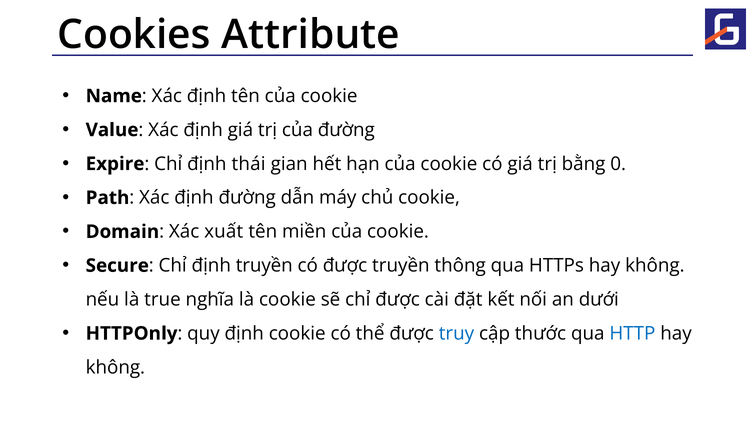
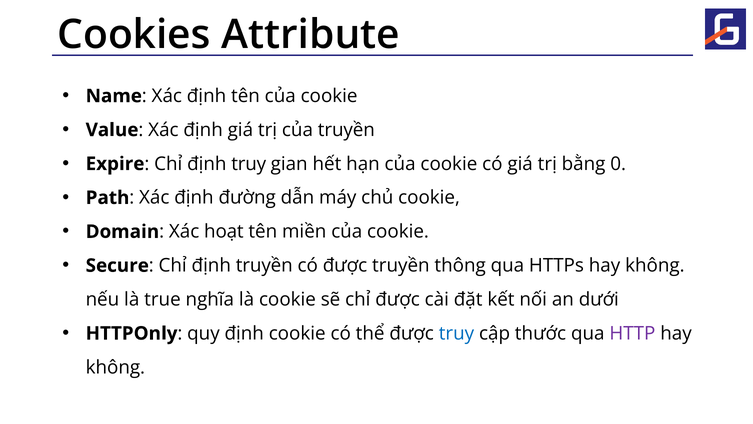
của đường: đường -> truyền
định thái: thái -> truy
xuất: xuất -> hoạt
HTTP colour: blue -> purple
